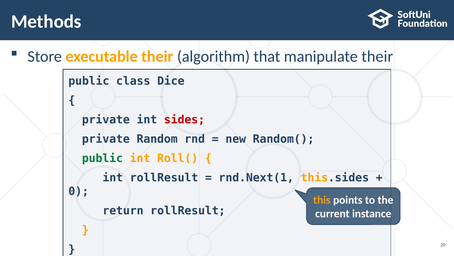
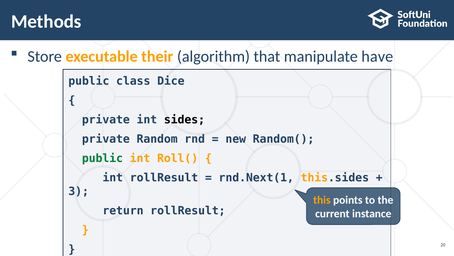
manipulate their: their -> have
sides colour: red -> black
0: 0 -> 3
